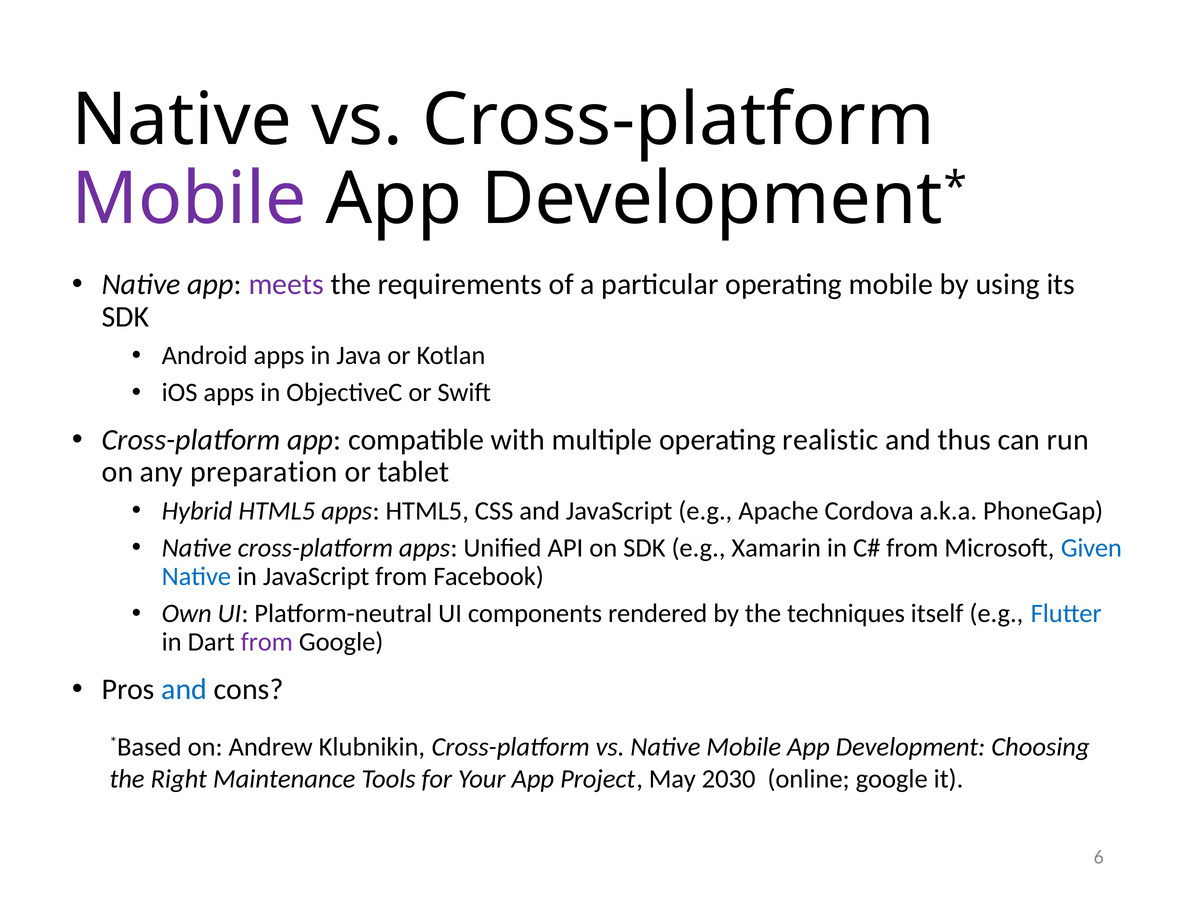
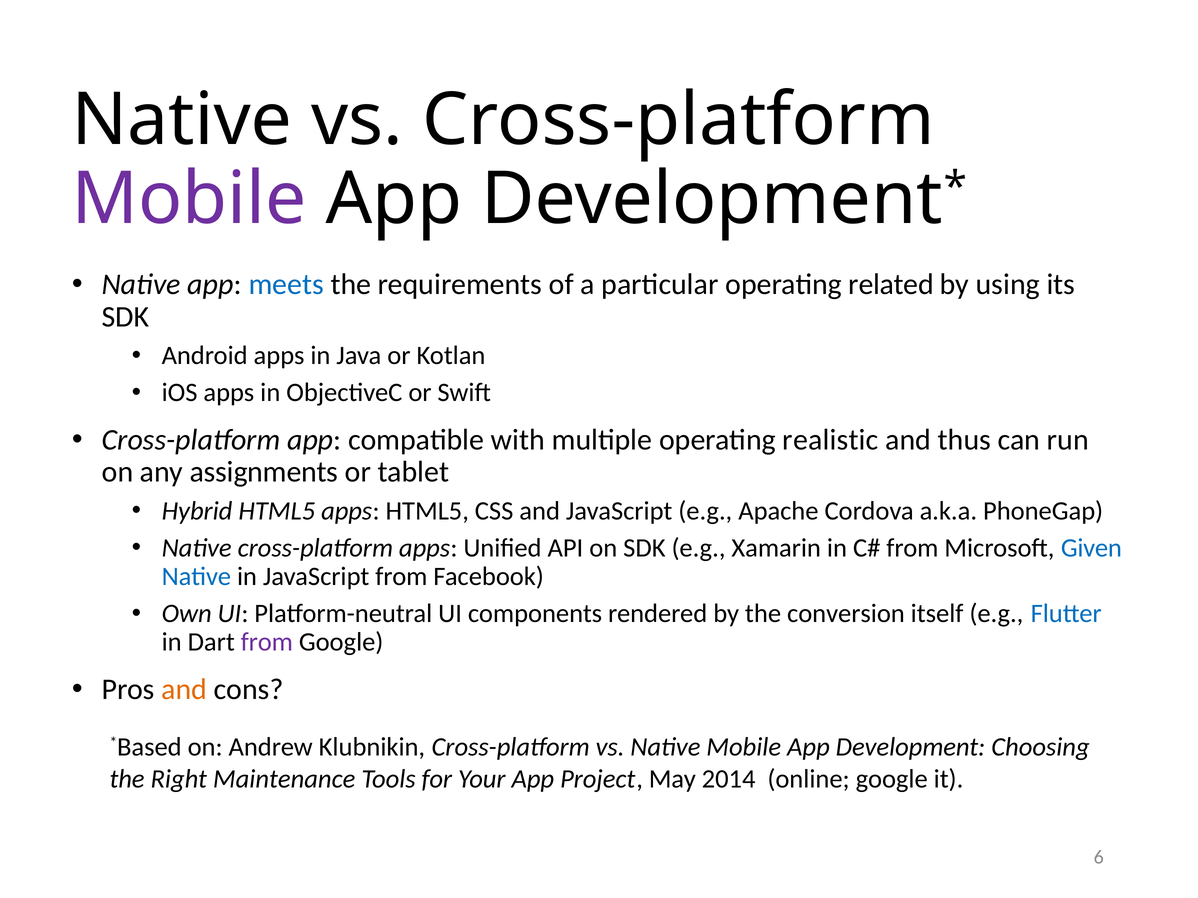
meets colour: purple -> blue
operating mobile: mobile -> related
preparation: preparation -> assignments
techniques: techniques -> conversion
and at (184, 690) colour: blue -> orange
2030: 2030 -> 2014
